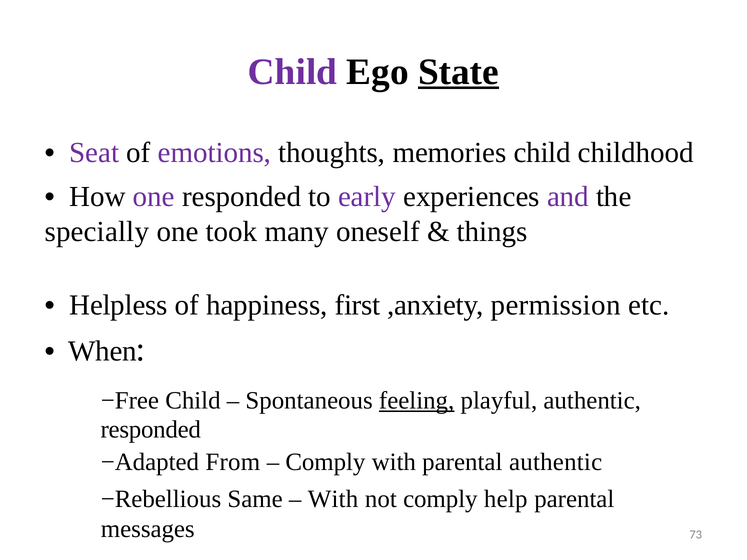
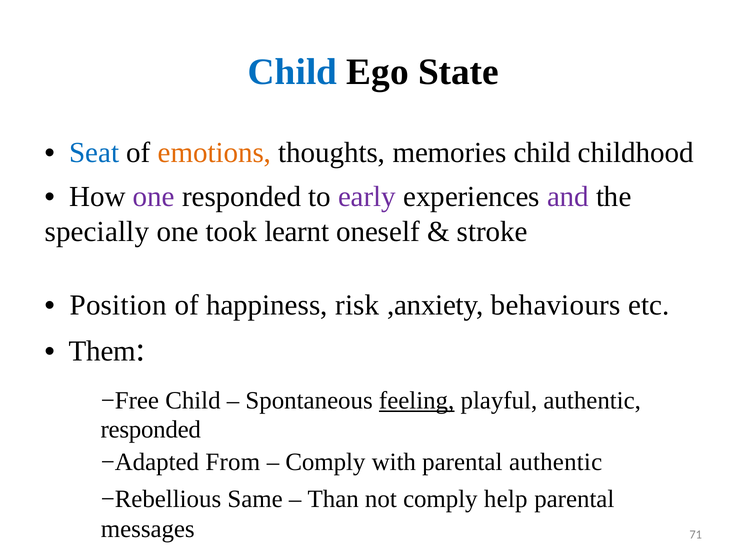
Child at (293, 72) colour: purple -> blue
State underline: present -> none
Seat colour: purple -> blue
emotions colour: purple -> orange
many: many -> learnt
things: things -> stroke
Helpless: Helpless -> Position
first: first -> risk
permission: permission -> behaviours
When: When -> Them
With at (333, 499): With -> Than
73: 73 -> 71
